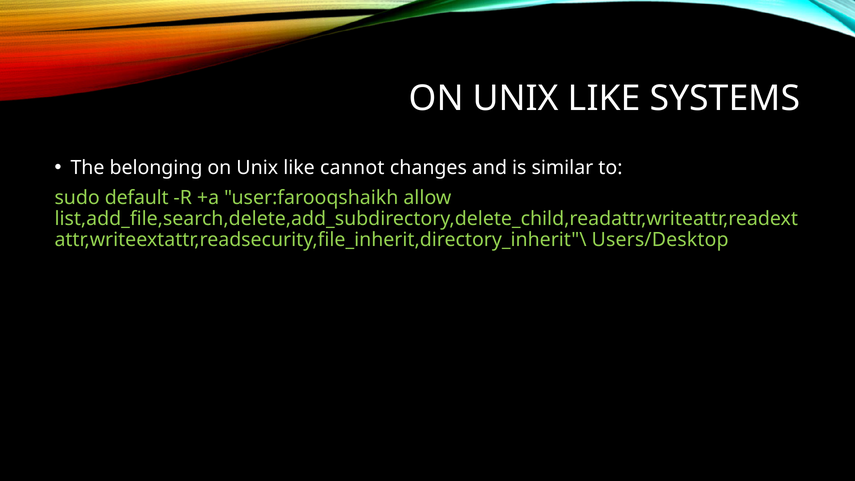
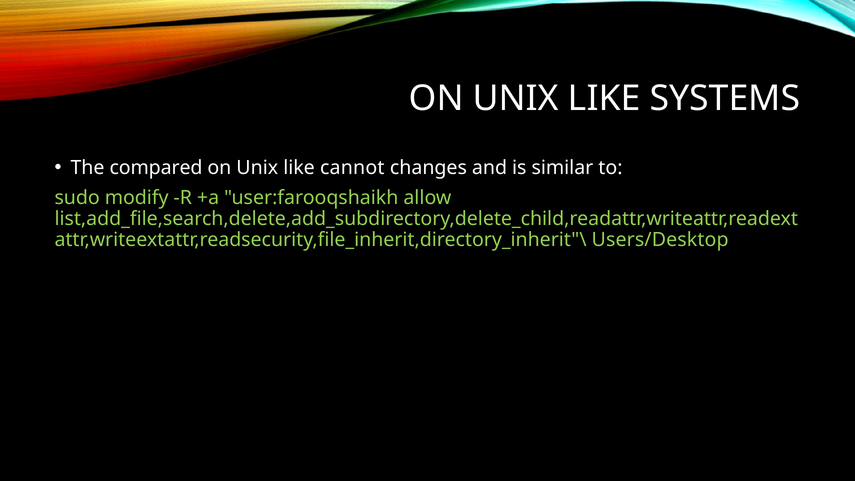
belonging: belonging -> compared
default: default -> modify
